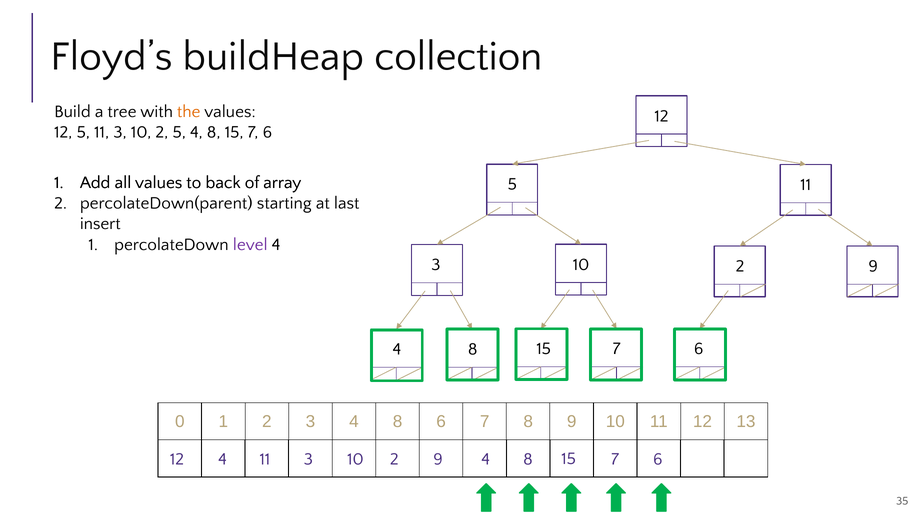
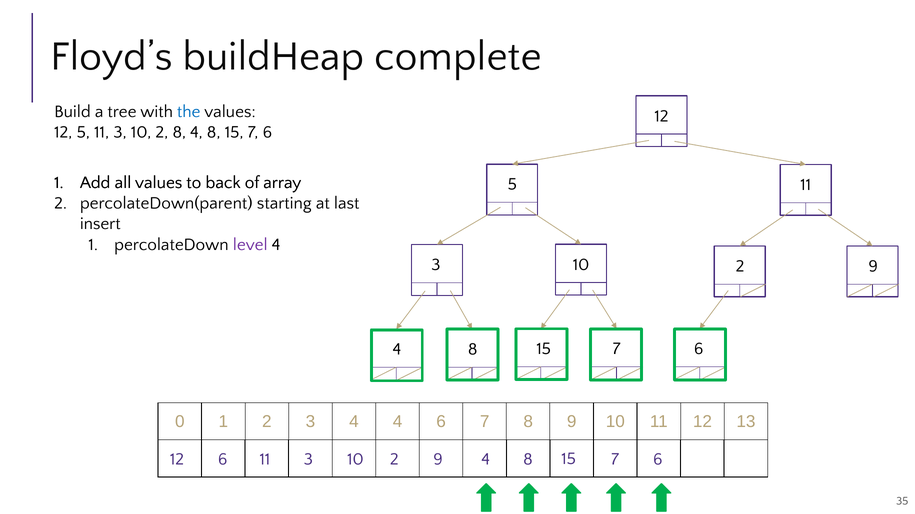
collection: collection -> complete
the colour: orange -> blue
2 5: 5 -> 8
3 4 8: 8 -> 4
12 4: 4 -> 6
